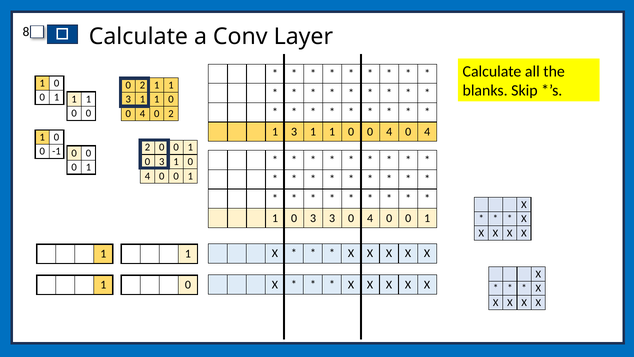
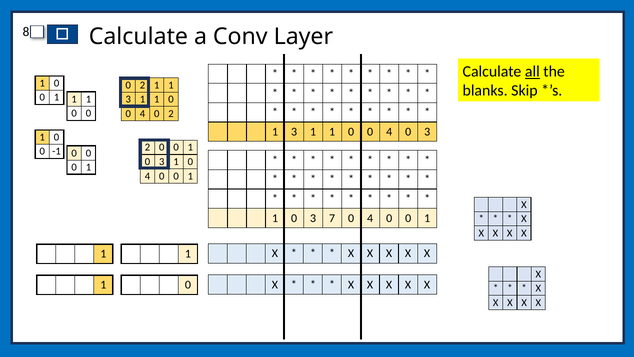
all underline: none -> present
4 0 4: 4 -> 3
3 3: 3 -> 7
